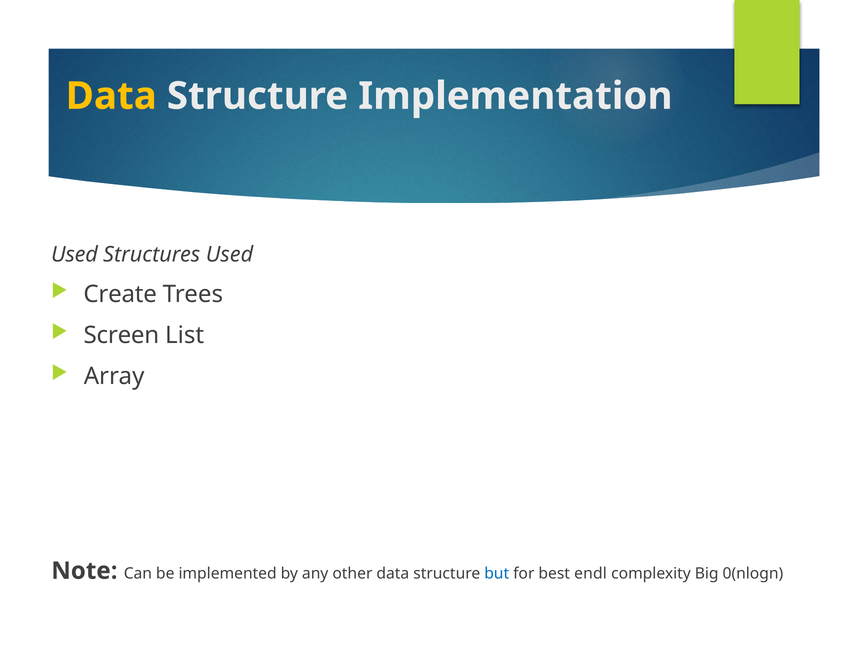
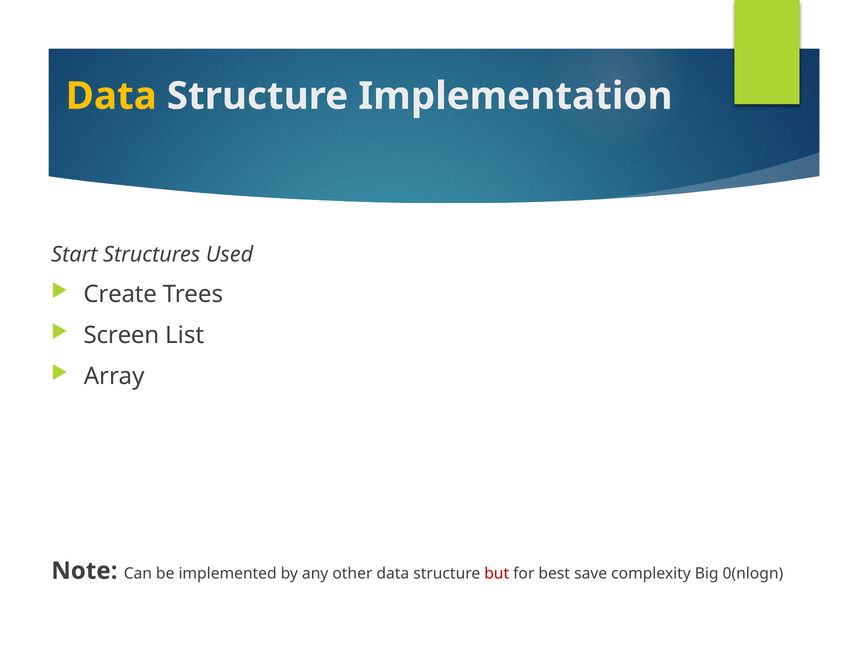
Used at (74, 255): Used -> Start
but colour: blue -> red
endl: endl -> save
